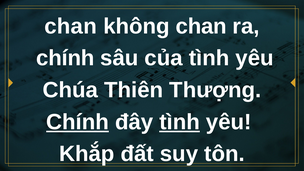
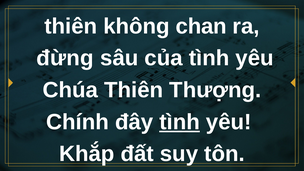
chan at (71, 26): chan -> thiên
chính at (65, 58): chính -> đừng
Chính at (78, 122) underline: present -> none
